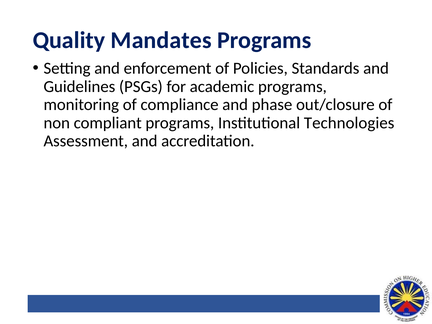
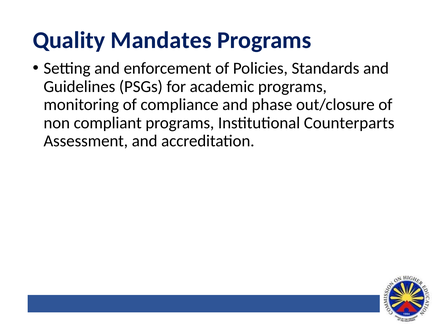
Technologies: Technologies -> Counterparts
